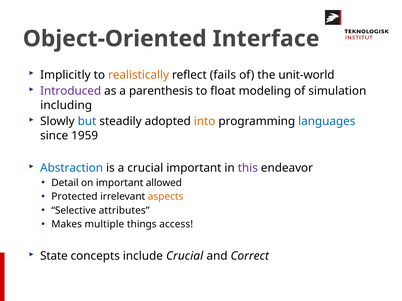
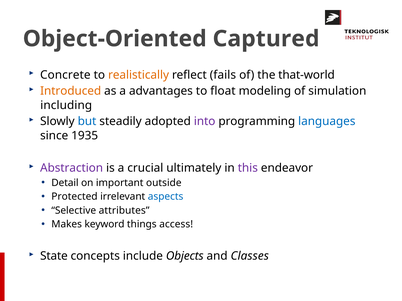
Interface: Interface -> Captured
Implicitly: Implicitly -> Concrete
unit-world: unit-world -> that-world
Introduced colour: purple -> orange
parenthesis: parenthesis -> advantages
into colour: orange -> purple
1959: 1959 -> 1935
Abstraction colour: blue -> purple
crucial important: important -> ultimately
allowed: allowed -> outside
aspects colour: orange -> blue
multiple: multiple -> keyword
include Crucial: Crucial -> Objects
Correct: Correct -> Classes
